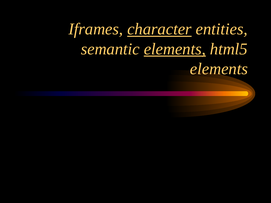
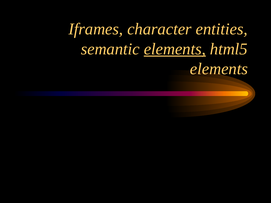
character underline: present -> none
